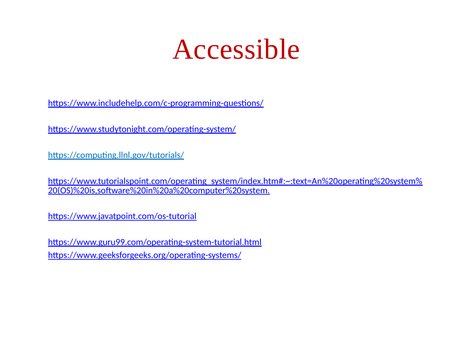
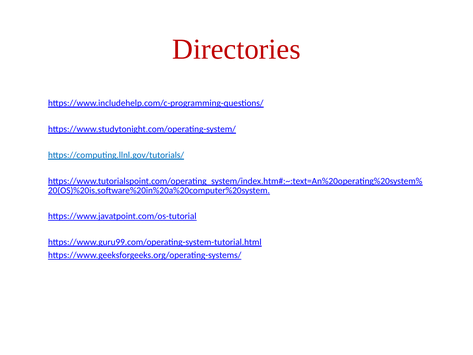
Accessible: Accessible -> Directories
